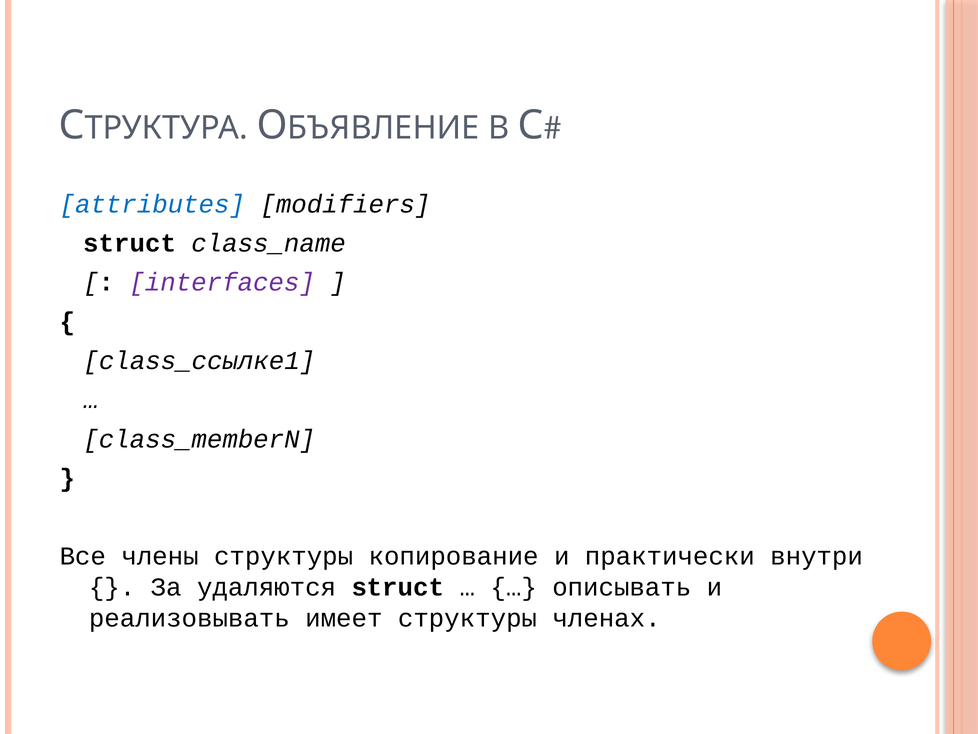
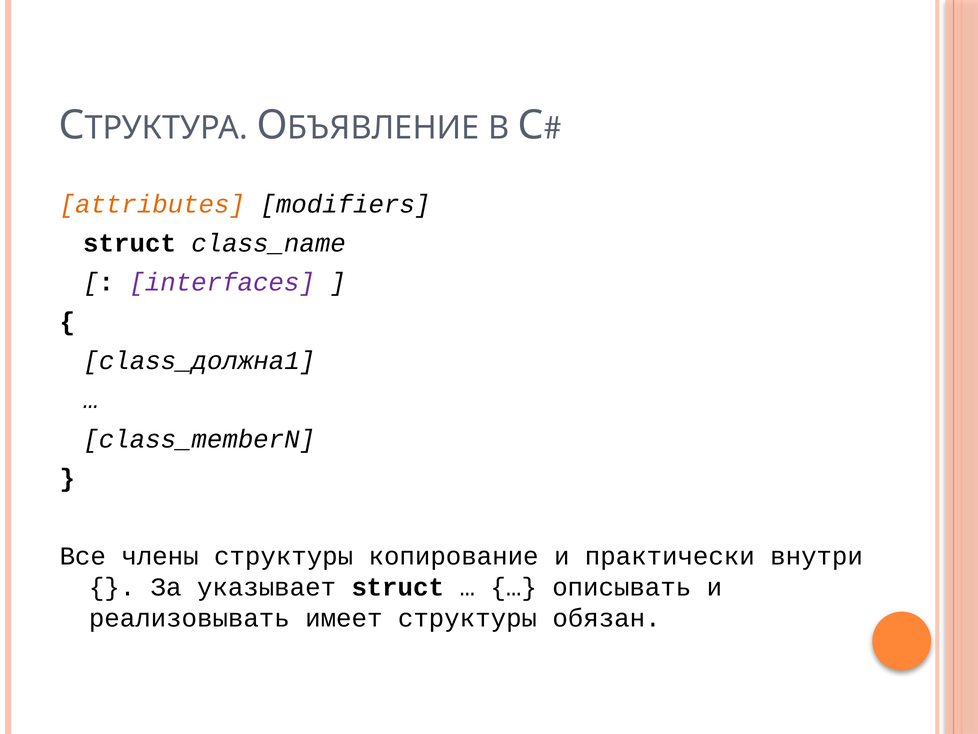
attributes colour: blue -> orange
class_ссылке1: class_ссылке1 -> class_должна1
удаляются: удаляются -> указывает
членах: членах -> обязан
